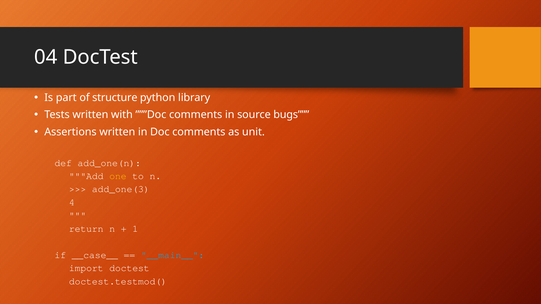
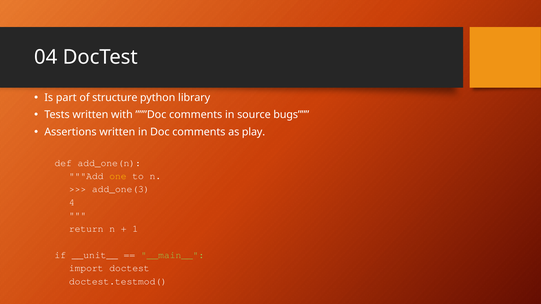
unit: unit -> play
__case__: __case__ -> __unit__
__main__ colour: light blue -> light green
